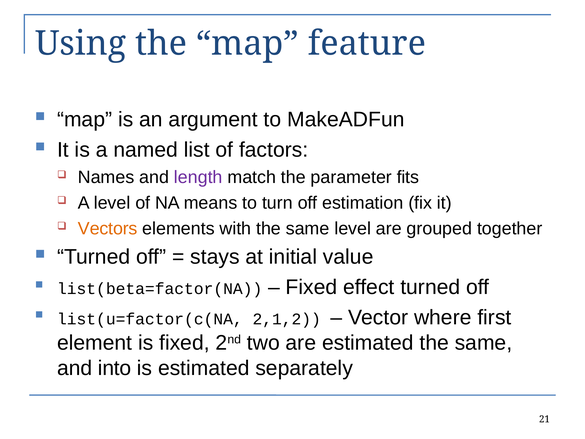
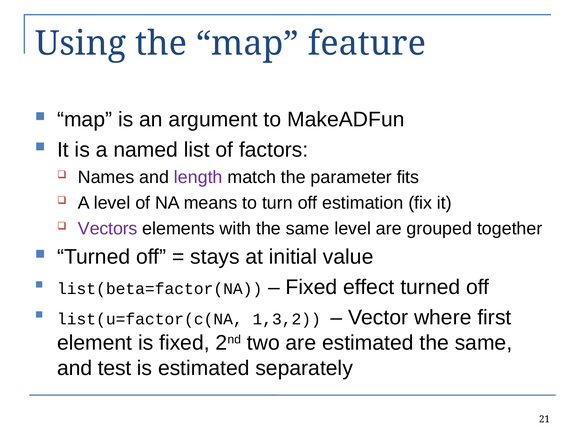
Vectors colour: orange -> purple
2,1,2: 2,1,2 -> 1,3,2
into: into -> test
